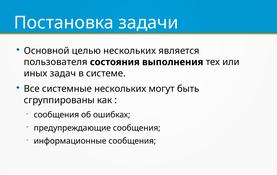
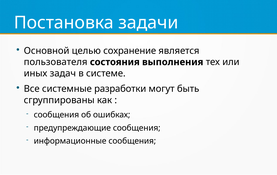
целью нескольких: нескольких -> сохранение
системные нескольких: нескольких -> разработки
